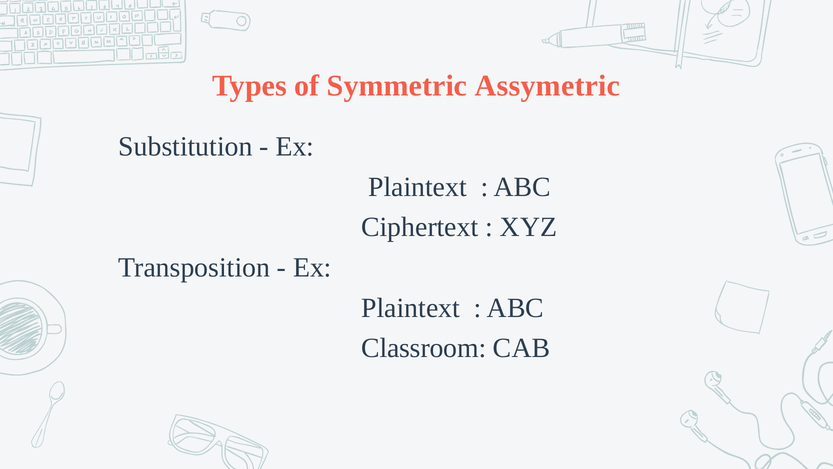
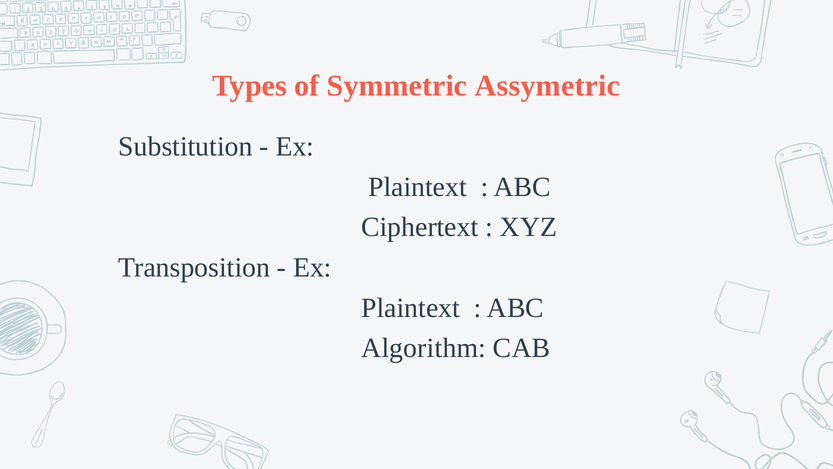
Classroom: Classroom -> Algorithm
